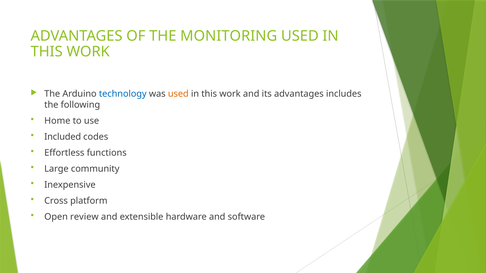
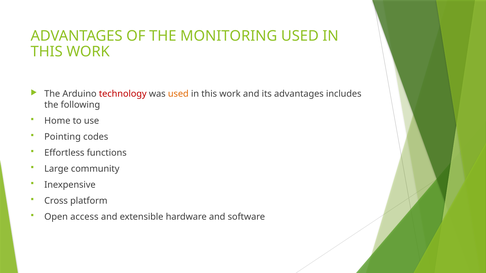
technology colour: blue -> red
Included: Included -> Pointing
review: review -> access
